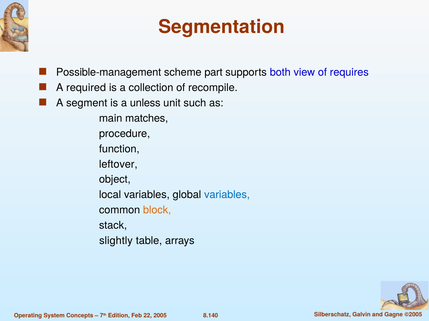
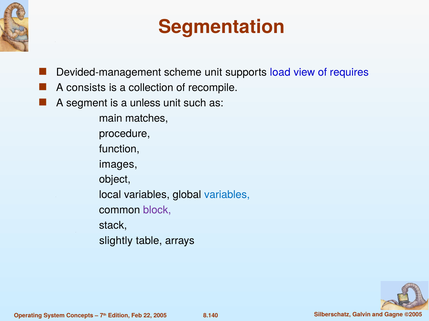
Possible-management: Possible-management -> Devided-management
scheme part: part -> unit
both: both -> load
required: required -> consists
leftover: leftover -> images
block colour: orange -> purple
